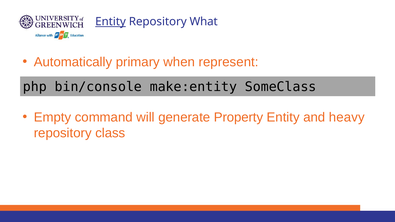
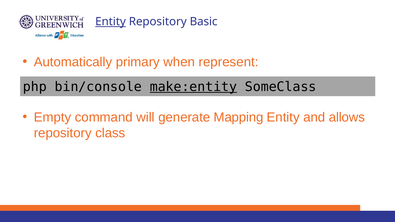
What: What -> Basic
make:entity underline: none -> present
Property: Property -> Mapping
heavy: heavy -> allows
